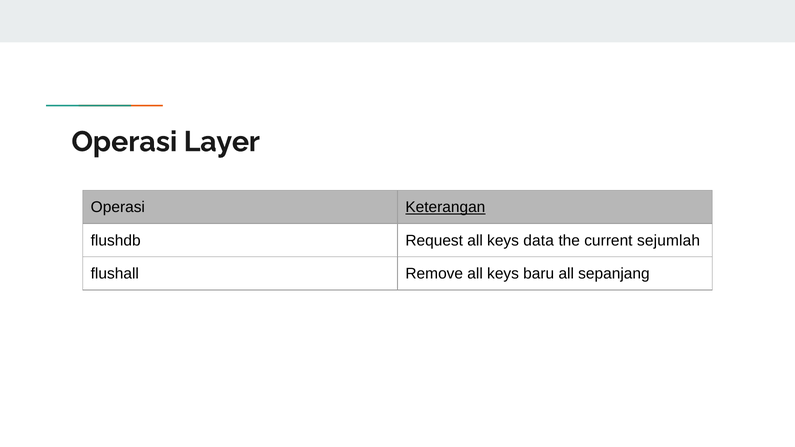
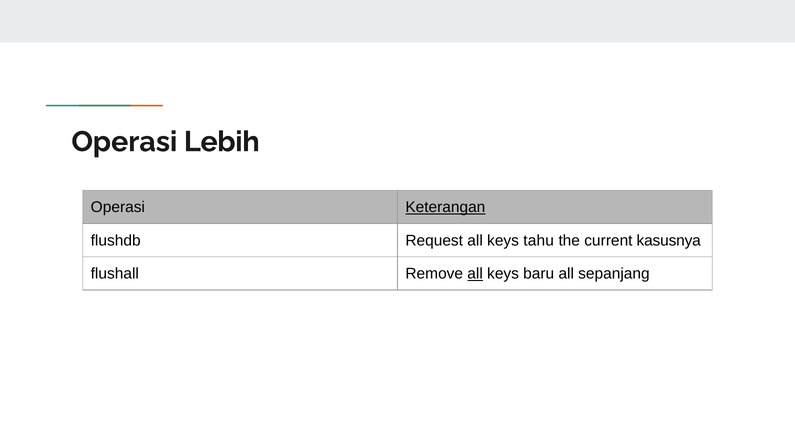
Layer: Layer -> Lebih
data: data -> tahu
sejumlah: sejumlah -> kasusnya
all at (475, 274) underline: none -> present
